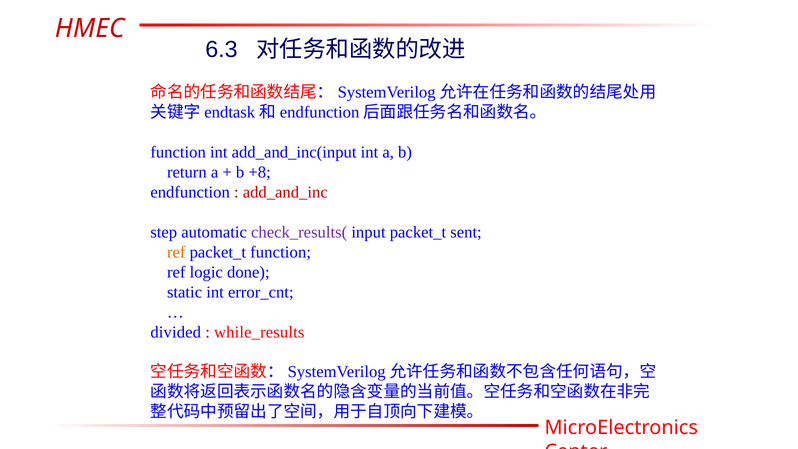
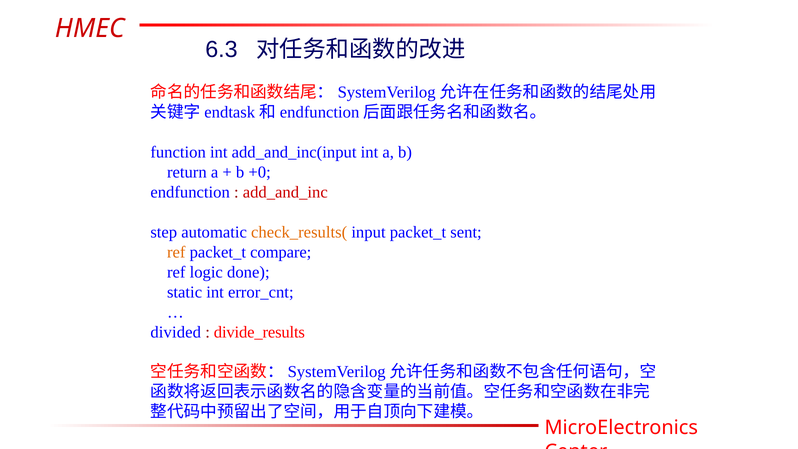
+8: +8 -> +0
check_results( colour: purple -> orange
packet_t function: function -> compare
while_results: while_results -> divide_results
